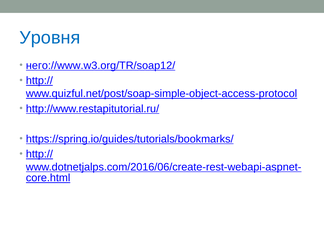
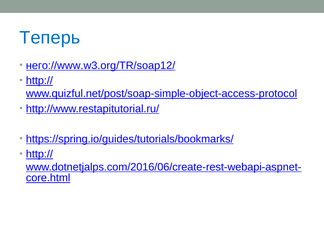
Уровня: Уровня -> Теперь
